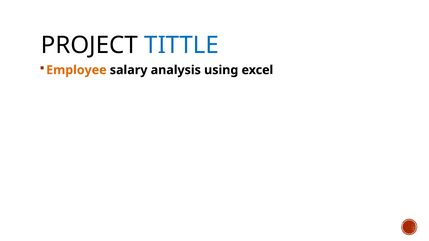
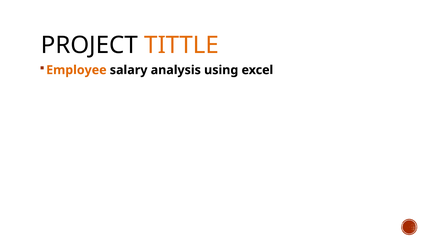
TITTLE colour: blue -> orange
